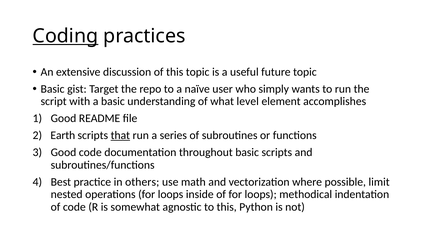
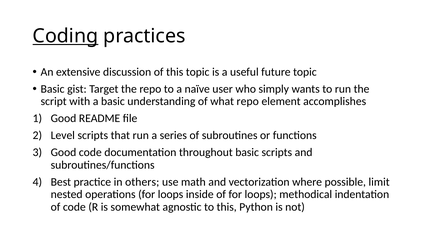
what level: level -> repo
Earth: Earth -> Level
that underline: present -> none
